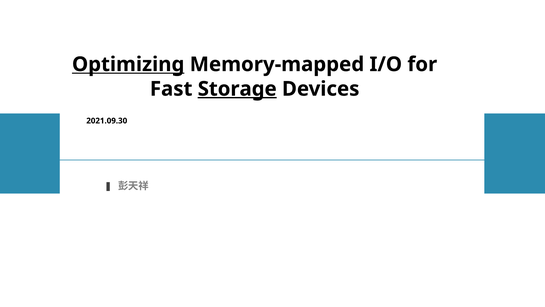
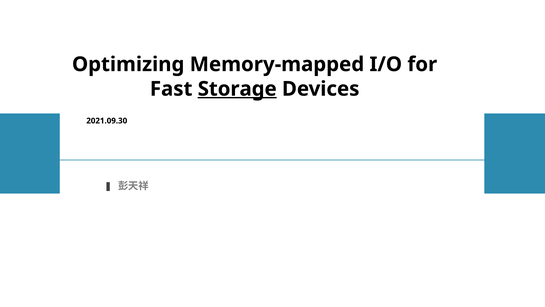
Optimizing underline: present -> none
